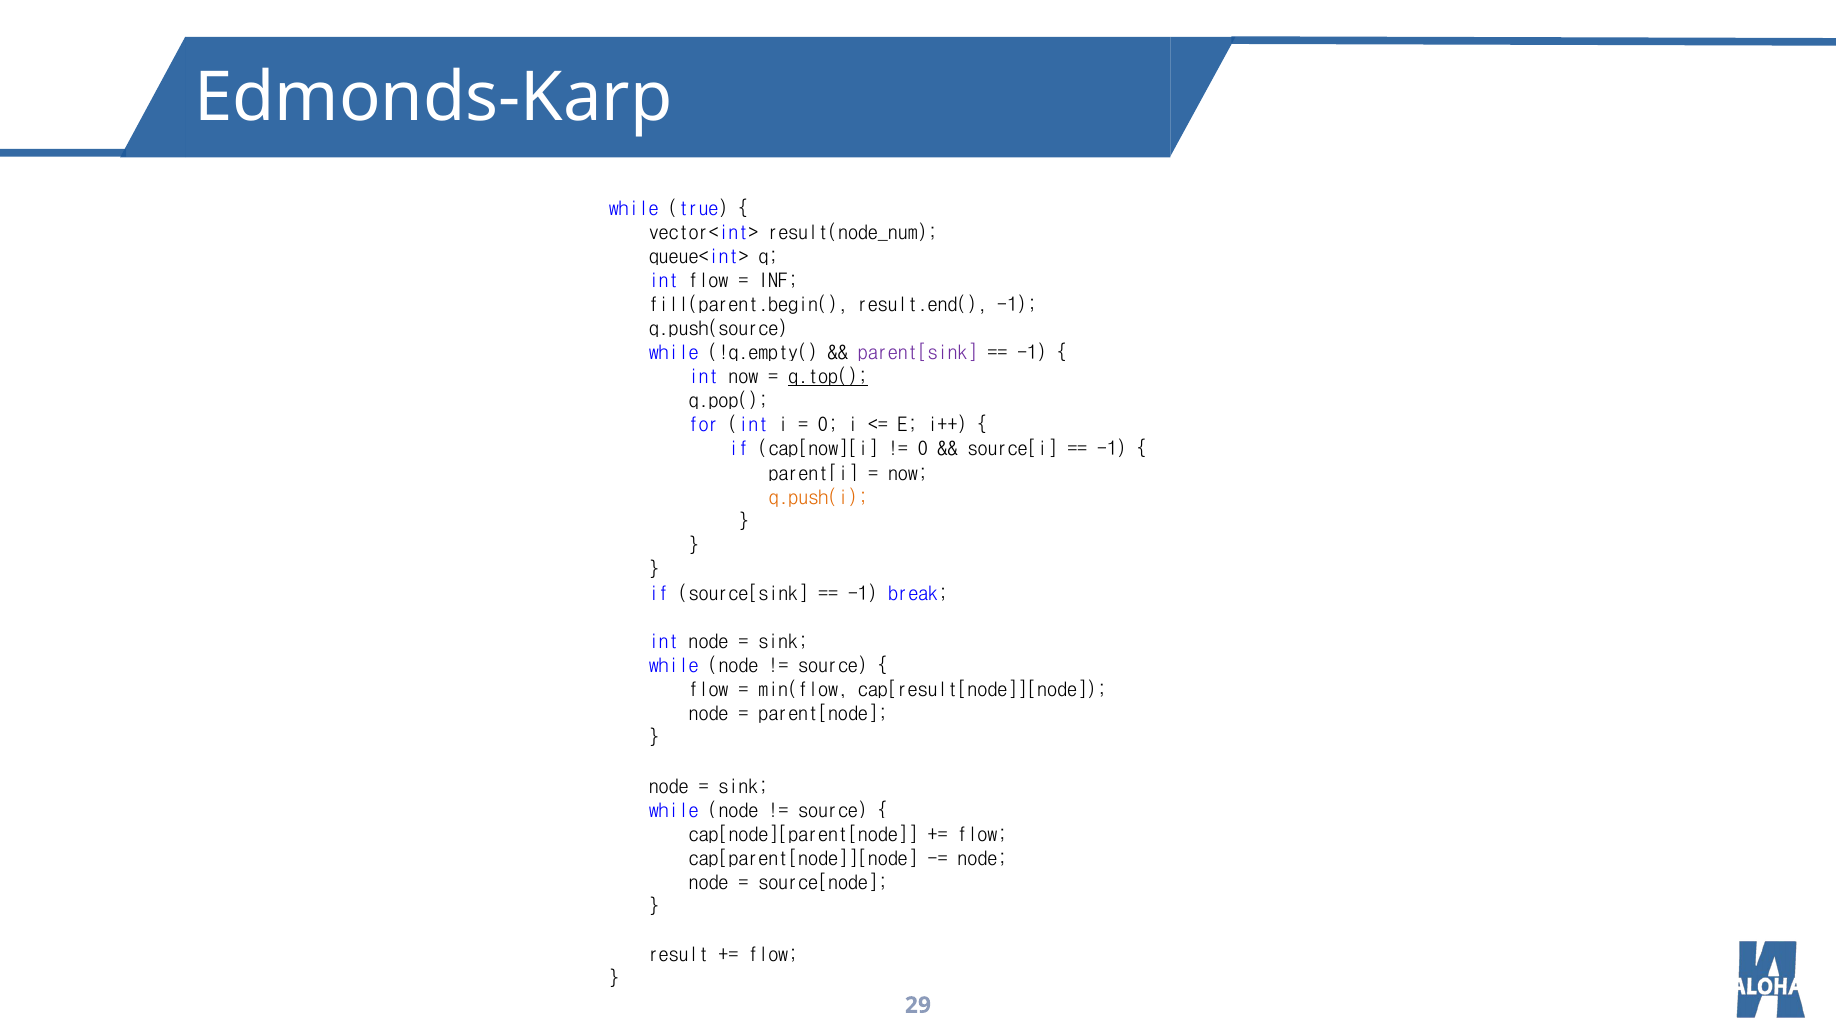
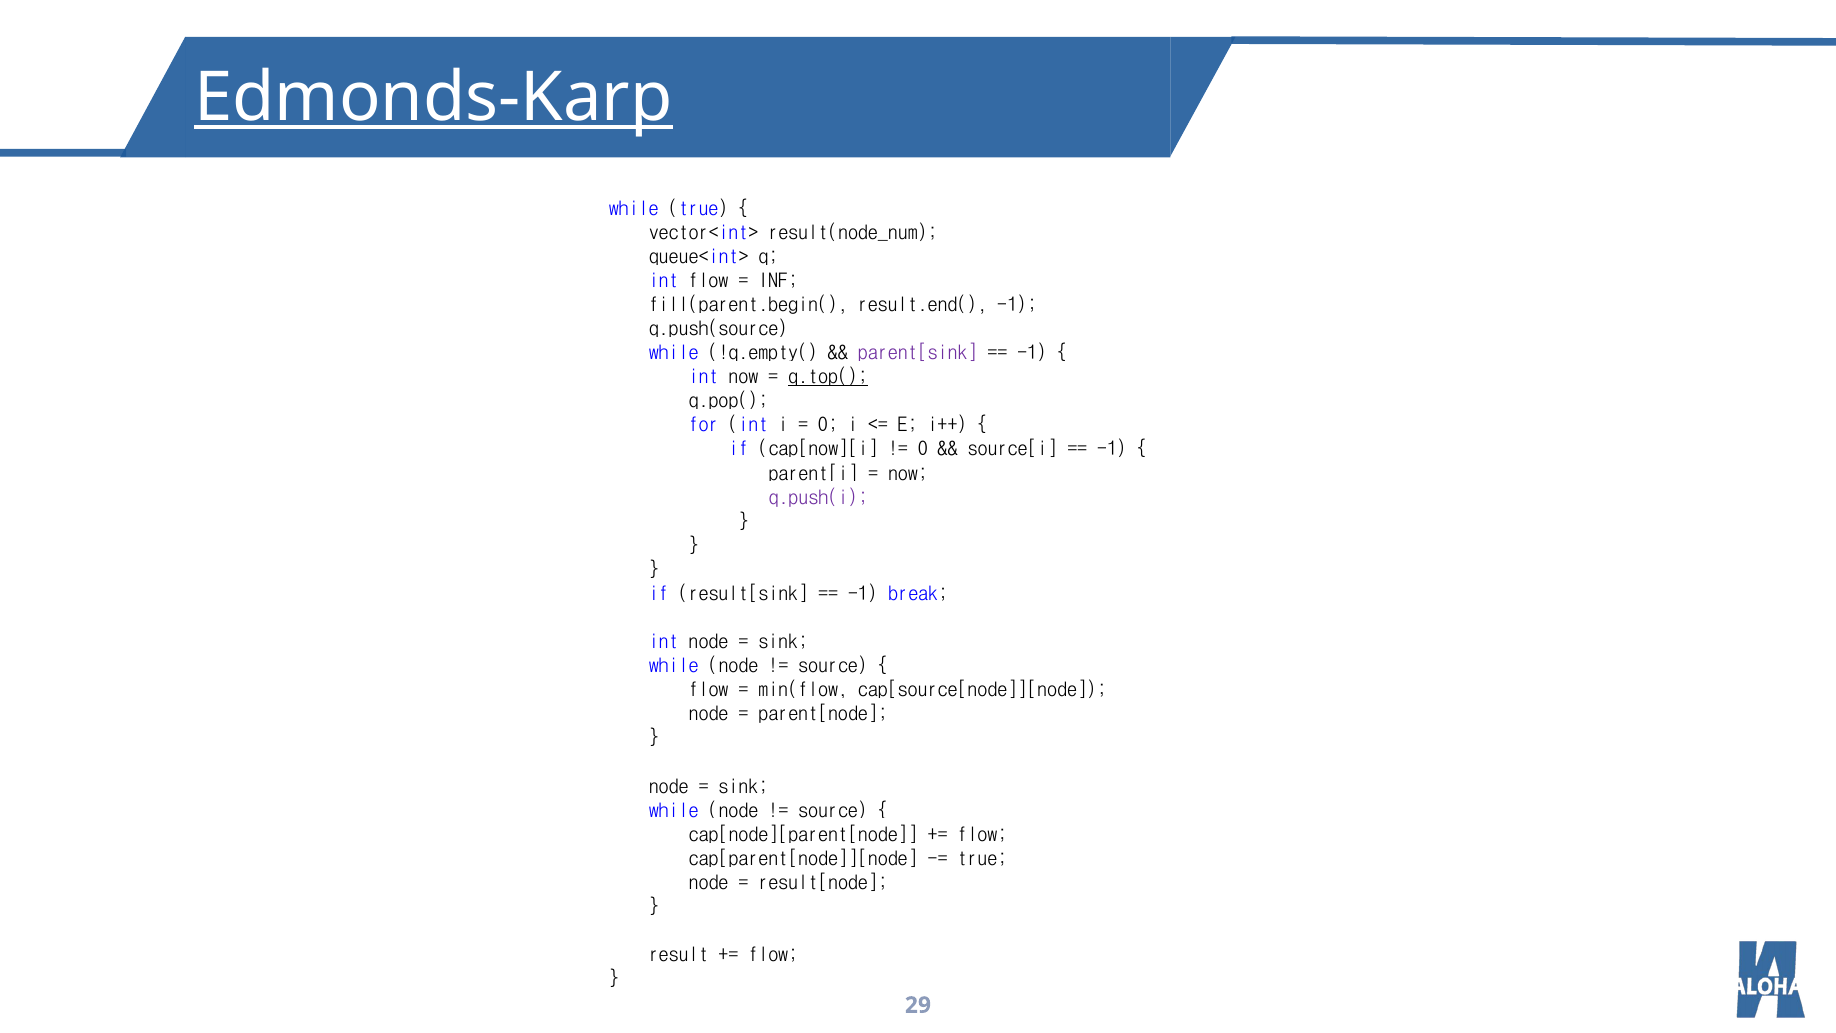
Edmonds-Karp underline: none -> present
q.push(i colour: orange -> purple
source[sink: source[sink -> result[sink
cap[result[node]][node: cap[result[node]][node -> cap[source[node]][node
node at (982, 858): node -> true
source[node: source[node -> result[node
